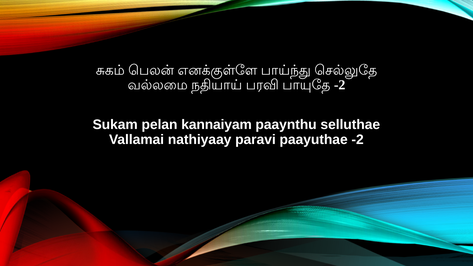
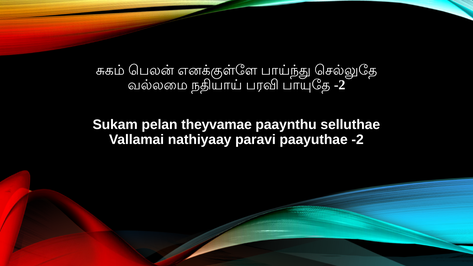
kannaiyam: kannaiyam -> theyvamae
